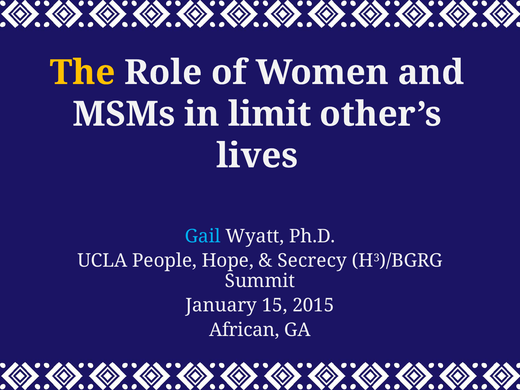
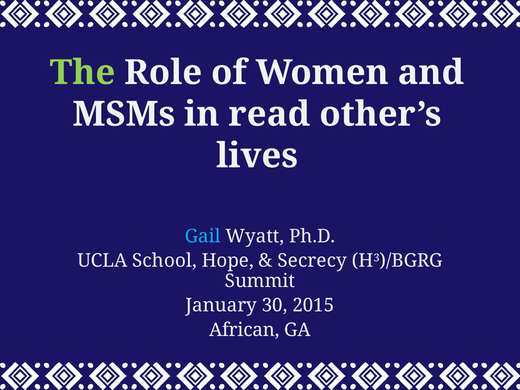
The colour: yellow -> light green
limit: limit -> read
People: People -> School
15: 15 -> 30
